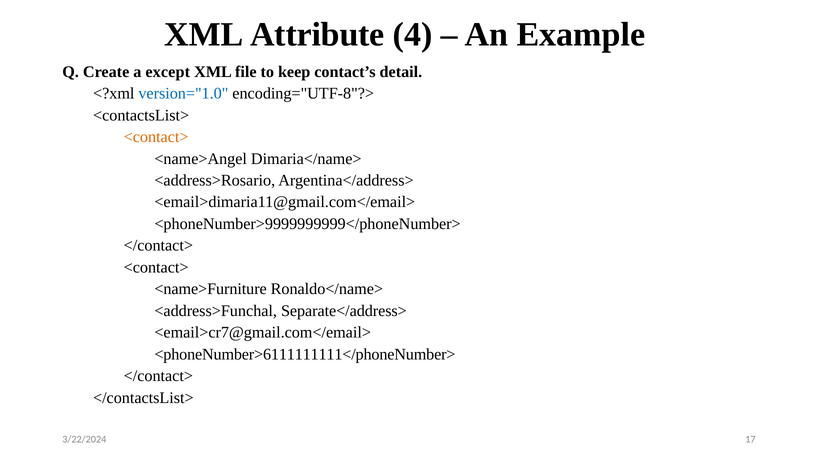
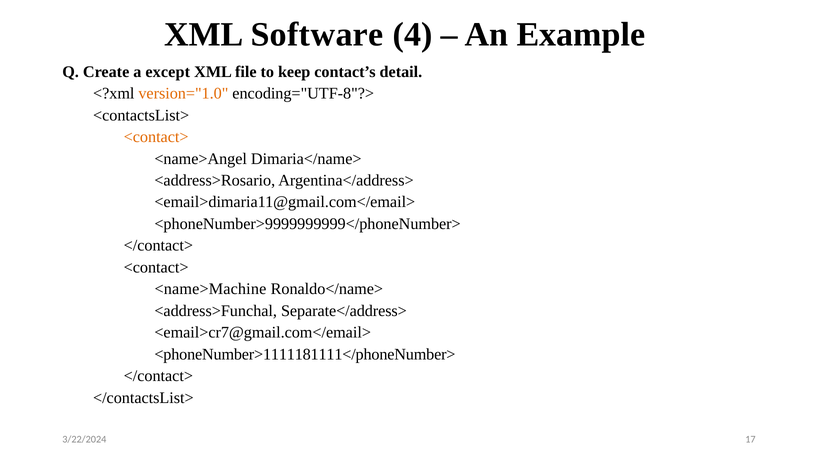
Attribute: Attribute -> Software
version="1.0 colour: blue -> orange
<name>Furniture: <name>Furniture -> <name>Machine
<phoneNumber>6111111111</phoneNumber>: <phoneNumber>6111111111</phoneNumber> -> <phoneNumber>1111181111</phoneNumber>
